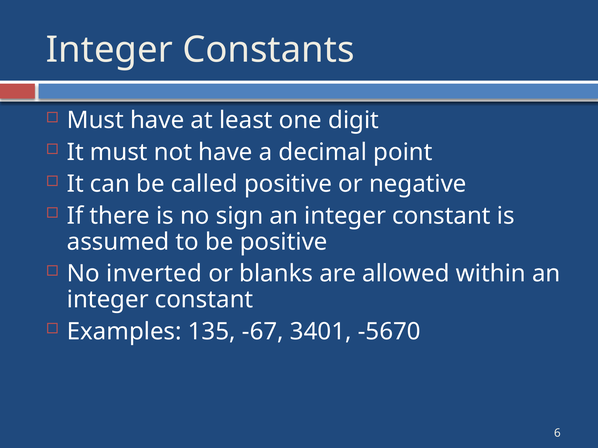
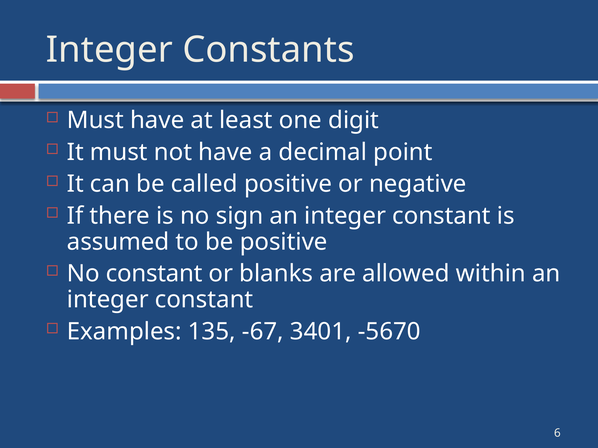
No inverted: inverted -> constant
